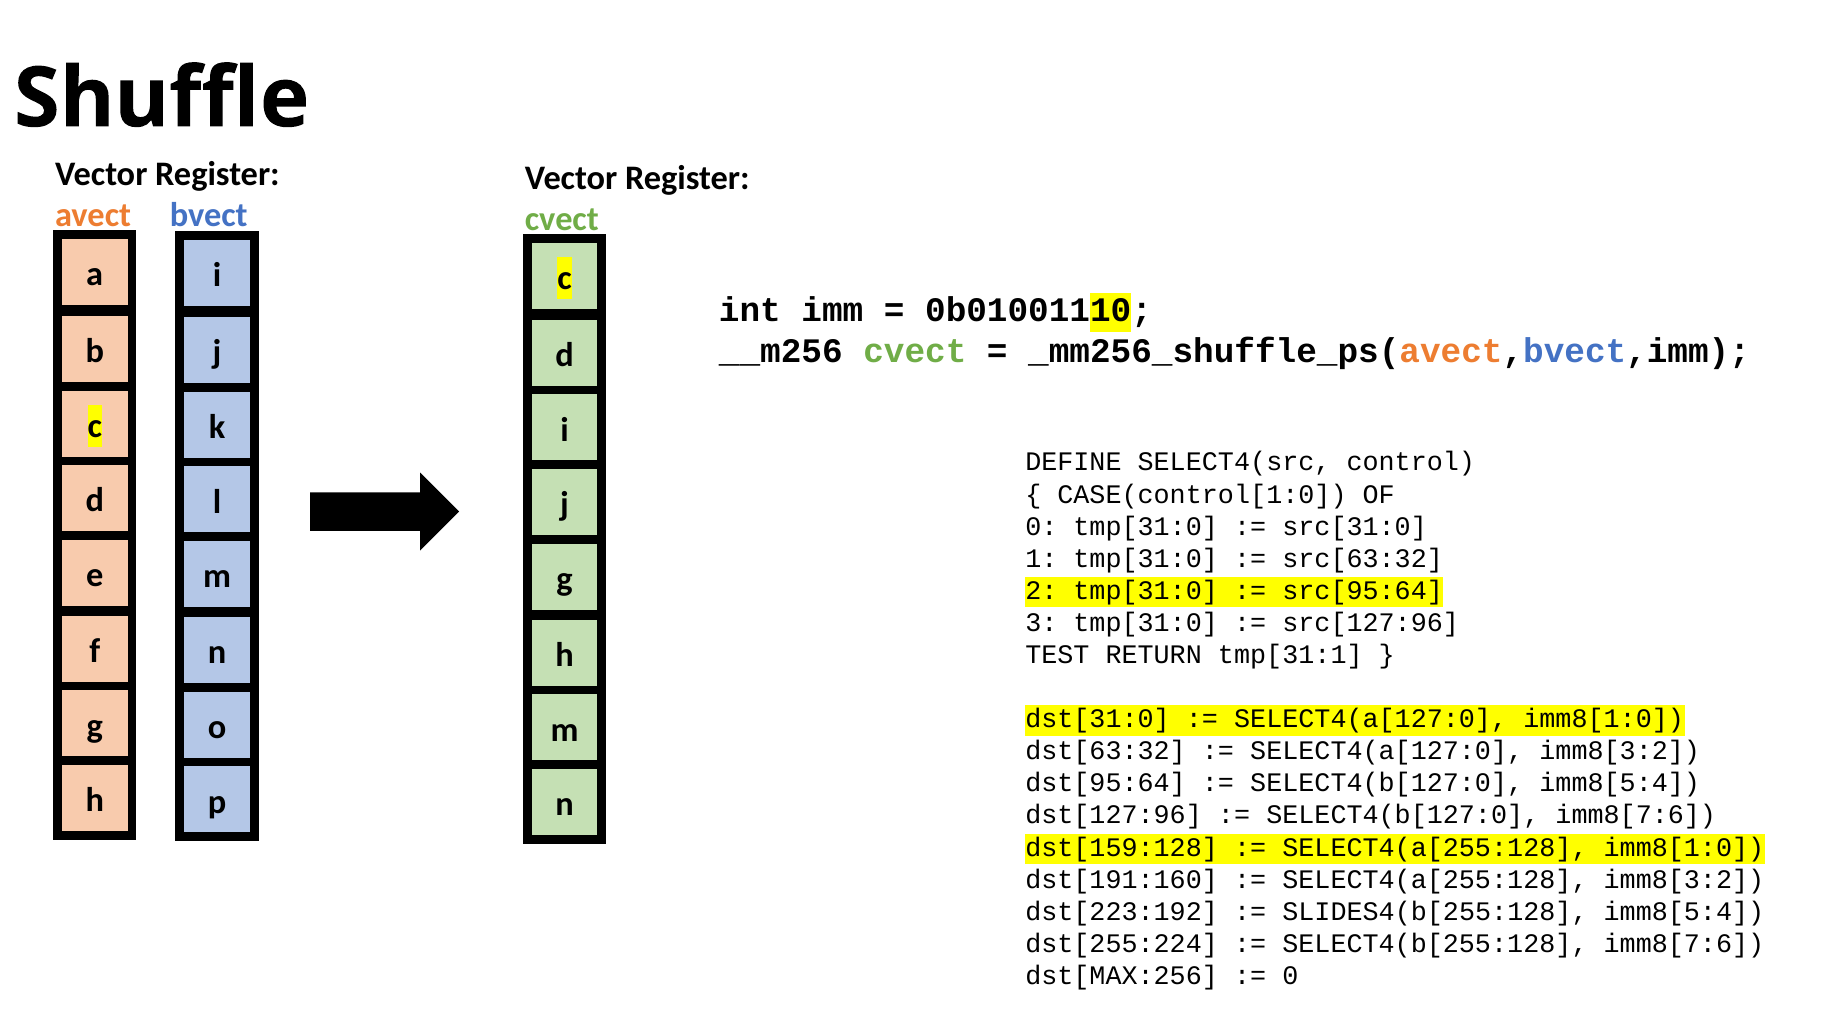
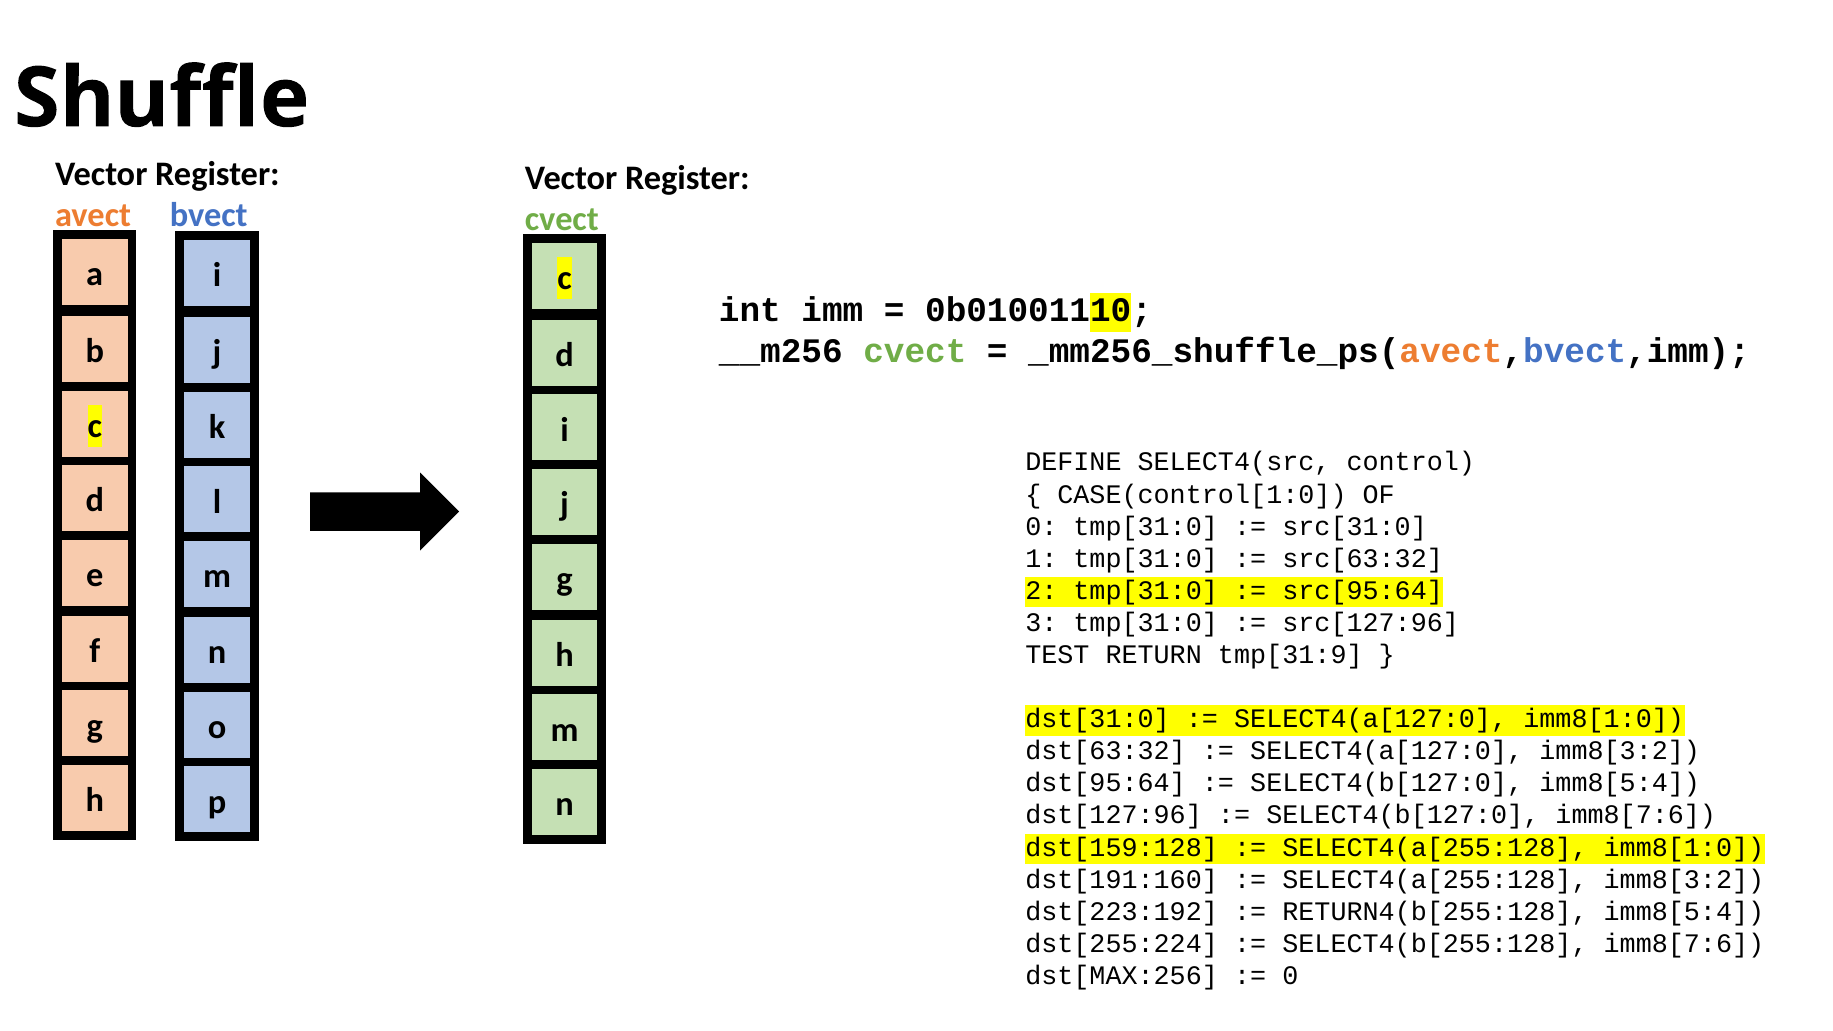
tmp[31:1: tmp[31:1 -> tmp[31:9
SLIDES4(b[255:128: SLIDES4(b[255:128 -> RETURN4(b[255:128
